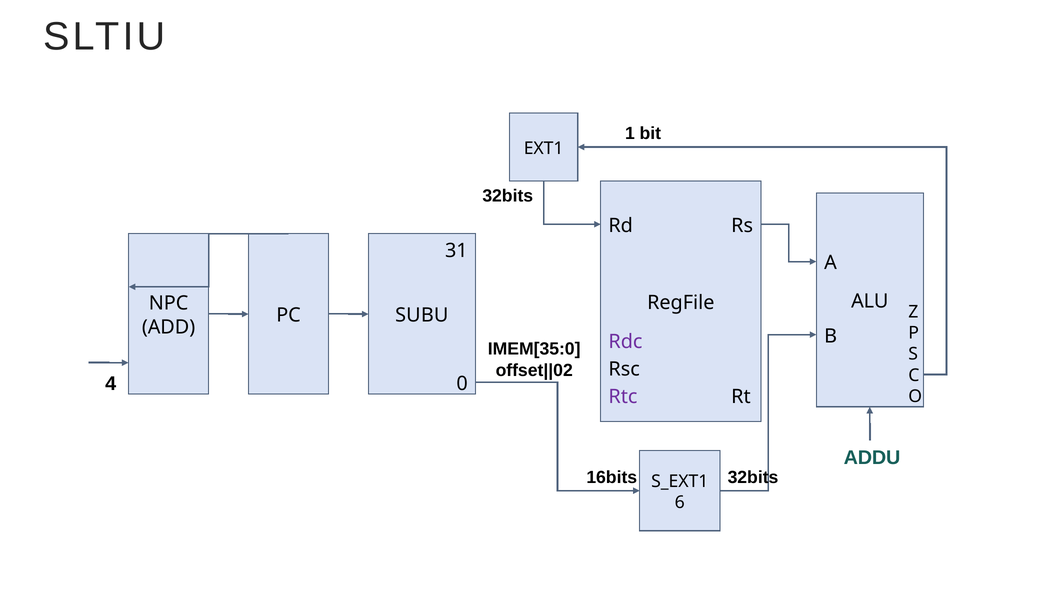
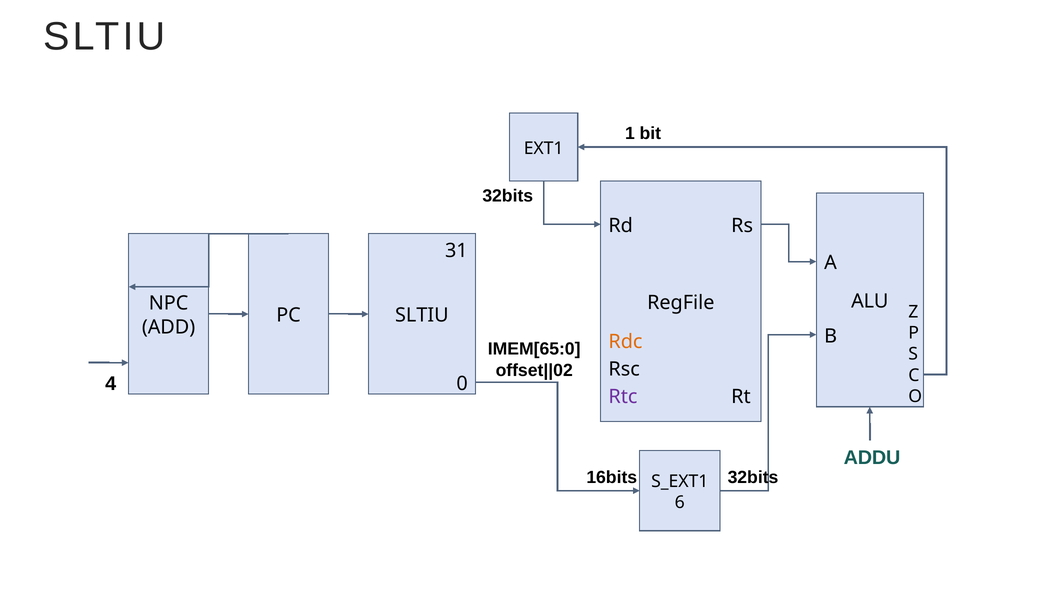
PC SUBU: SUBU -> SLTIU
Rdc colour: purple -> orange
IMEM[35:0: IMEM[35:0 -> IMEM[65:0
